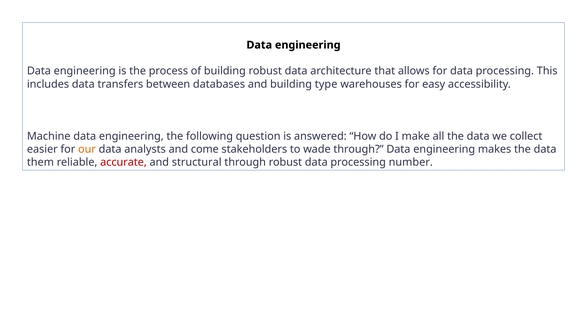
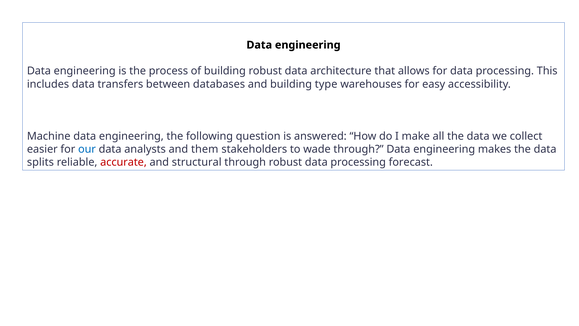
our colour: orange -> blue
come: come -> them
them: them -> splits
number: number -> forecast
